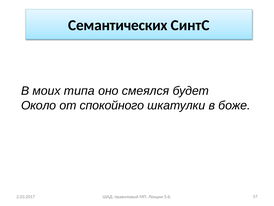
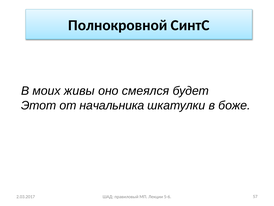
Семантических: Семантических -> Полнокровной
типа: типа -> живы
Около: Около -> Этот
спокойного: спокойного -> начальника
